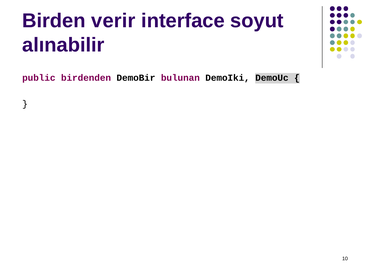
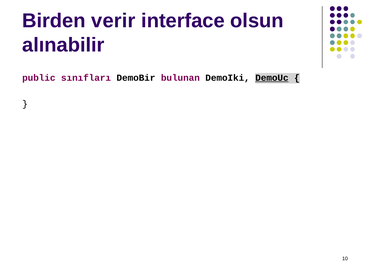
soyut: soyut -> olsun
birdenden: birdenden -> sınıfları
DemoUc underline: none -> present
